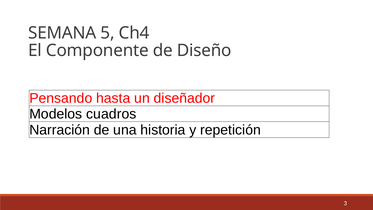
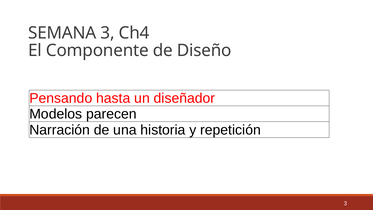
SEMANA 5: 5 -> 3
cuadros: cuadros -> parecen
